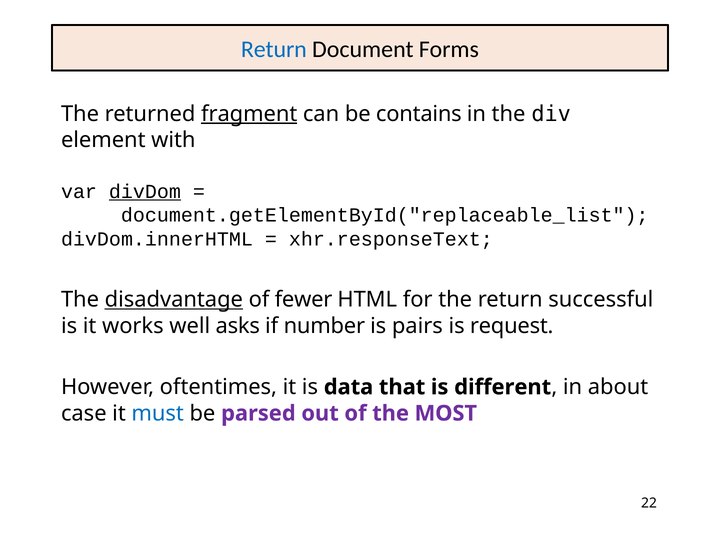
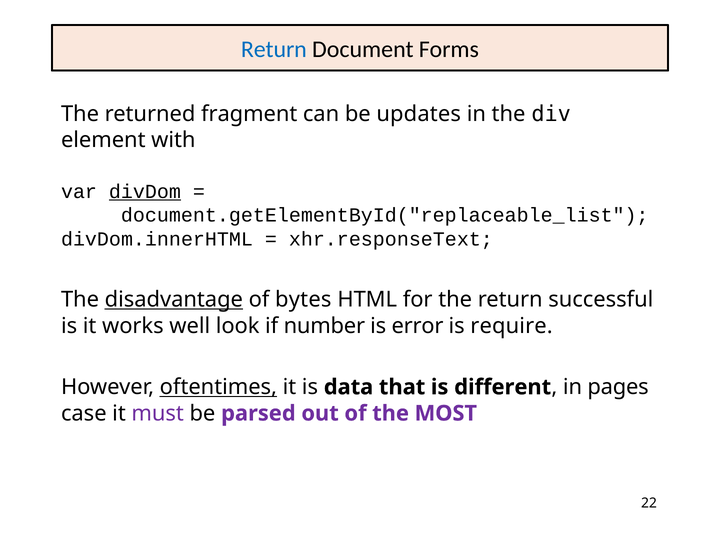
fragment underline: present -> none
contains: contains -> updates
fewer: fewer -> bytes
asks: asks -> look
pairs: pairs -> error
request: request -> require
oftentimes underline: none -> present
about: about -> pages
must colour: blue -> purple
